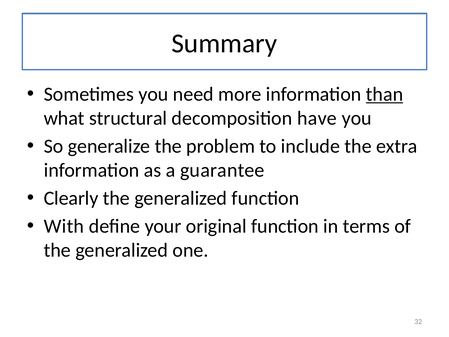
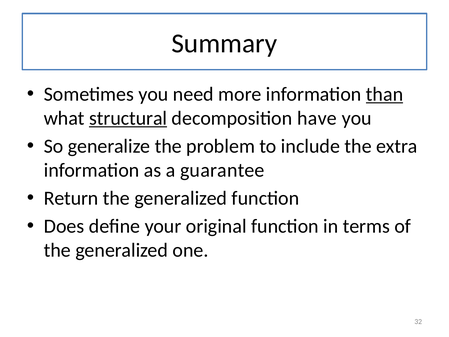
structural underline: none -> present
Clearly: Clearly -> Return
With: With -> Does
